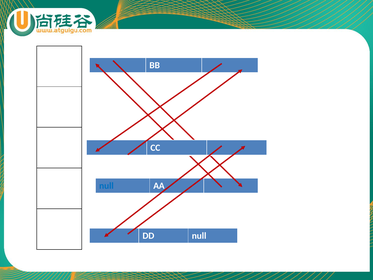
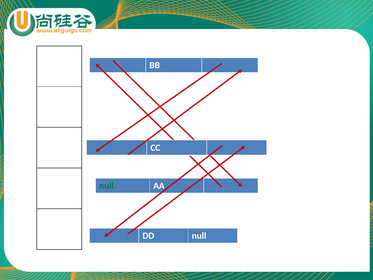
null at (106, 186) colour: blue -> green
